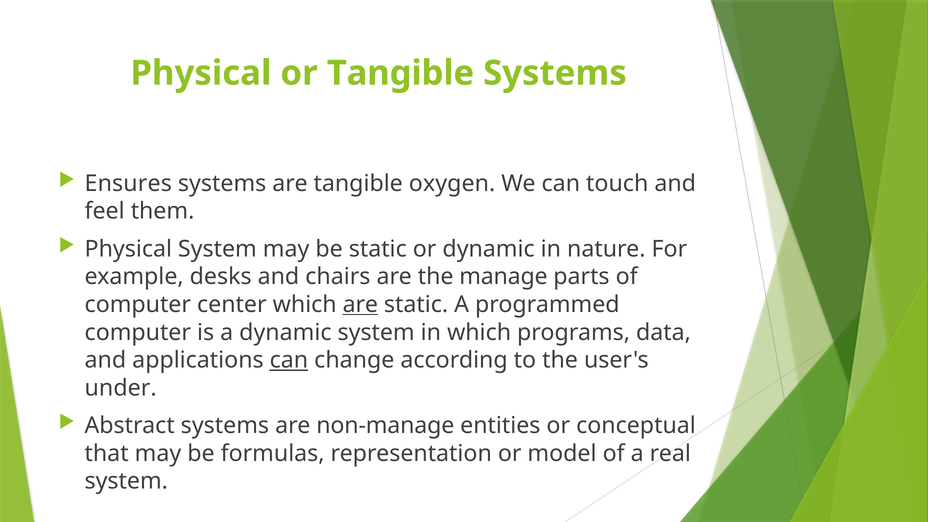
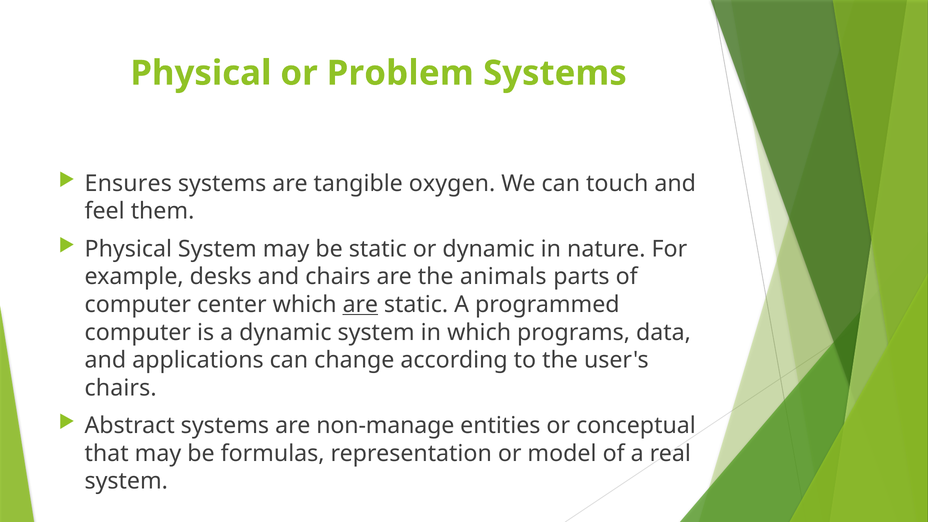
or Tangible: Tangible -> Problem
manage: manage -> animals
can at (289, 360) underline: present -> none
under at (121, 388): under -> chairs
